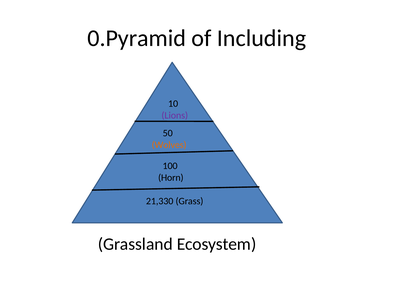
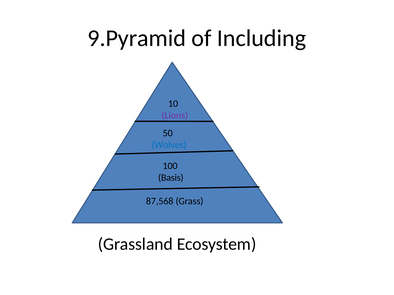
0.Pyramid: 0.Pyramid -> 9.Pyramid
Wolves colour: orange -> blue
Horn: Horn -> Basis
21,330: 21,330 -> 87,568
